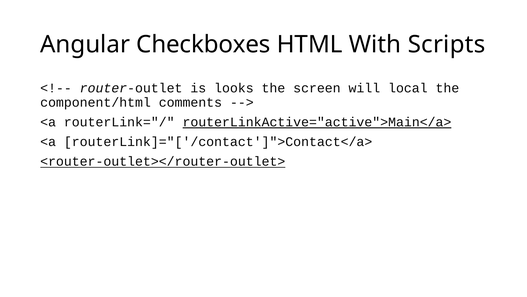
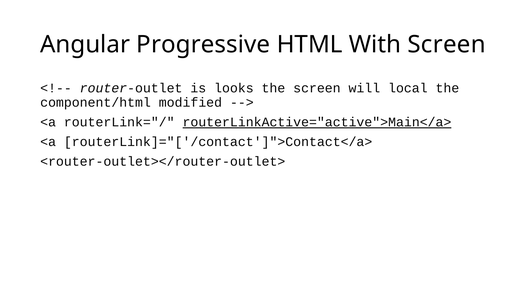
Checkboxes: Checkboxes -> Progressive
With Scripts: Scripts -> Screen
comments: comments -> modified
<router-outlet></router-outlet> underline: present -> none
